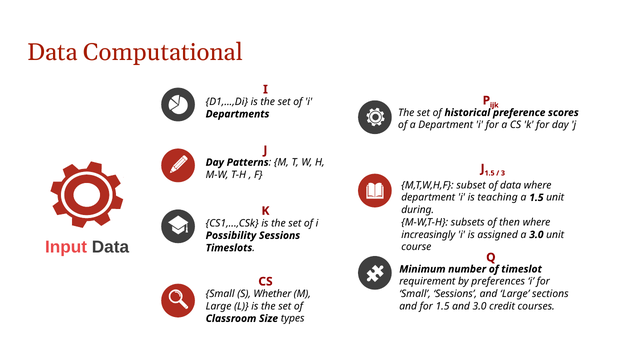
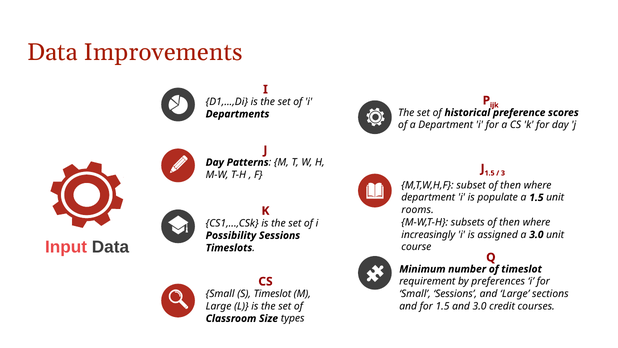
Computational: Computational -> Improvements
subset of data: data -> then
teaching: teaching -> populate
during: during -> rooms
S Whether: Whether -> Timeslot
